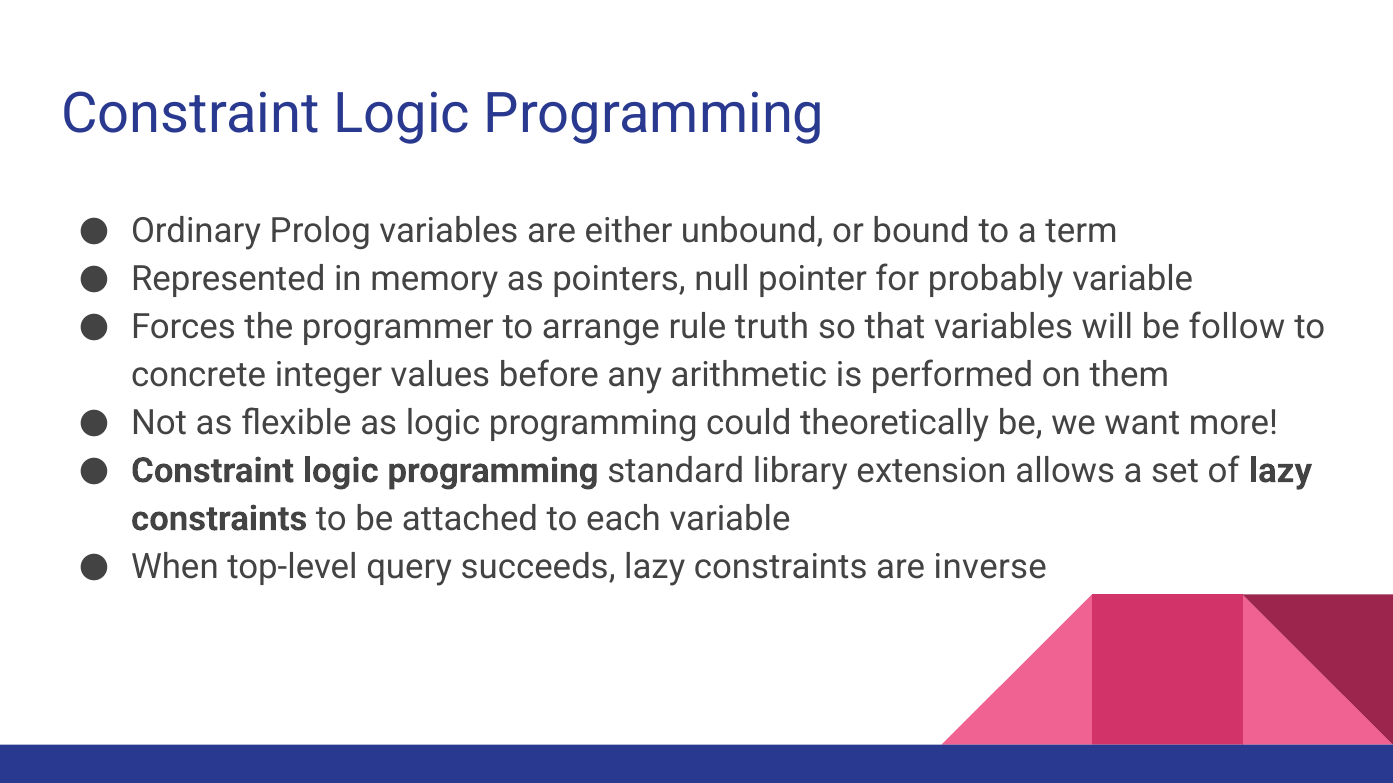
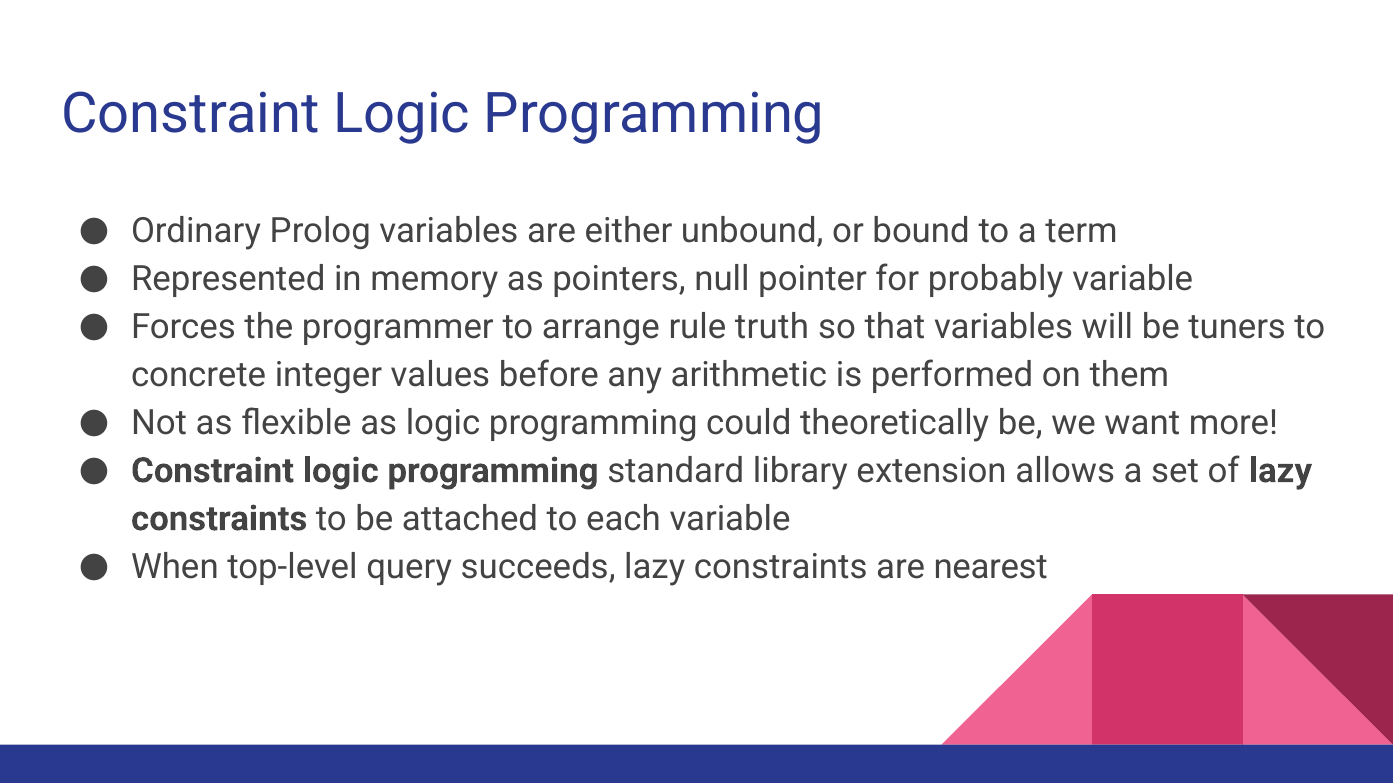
follow: follow -> tuners
inverse: inverse -> nearest
